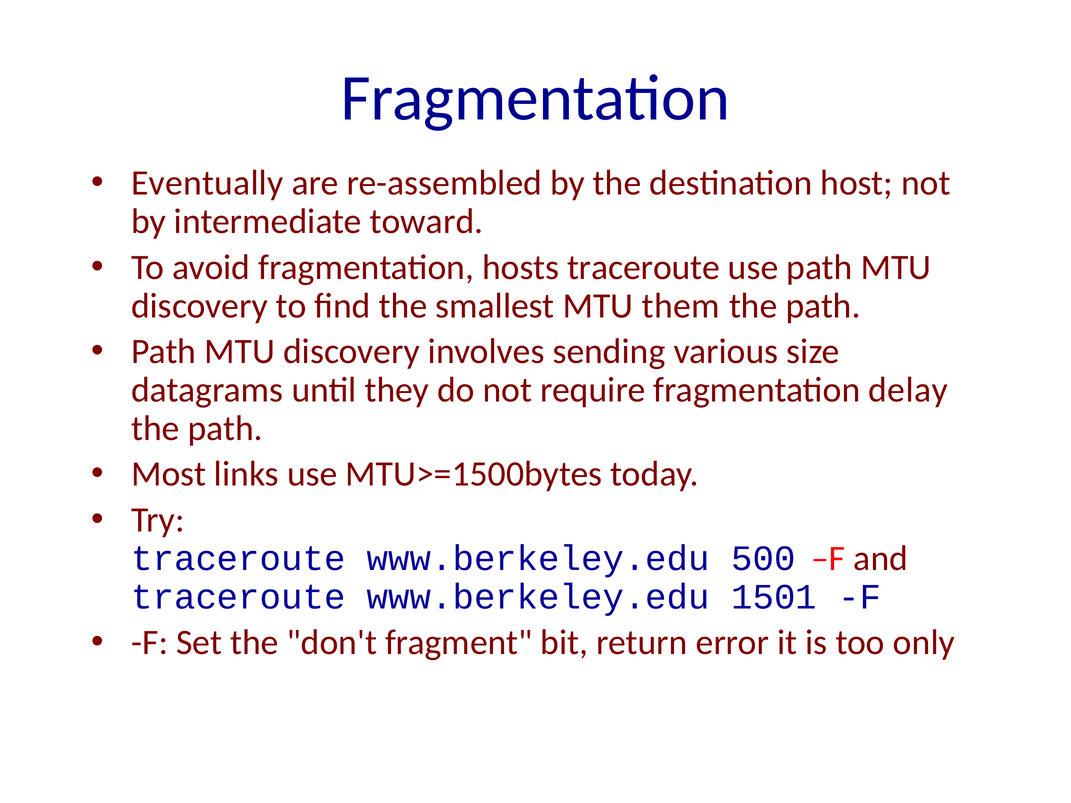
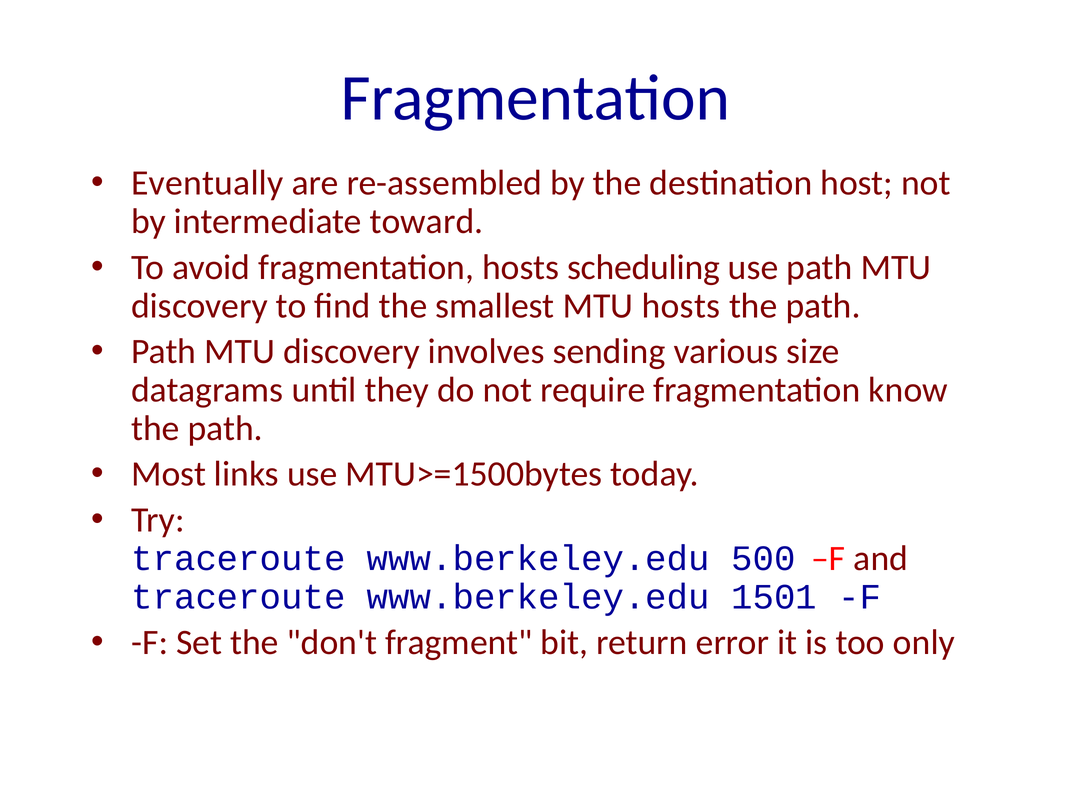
hosts traceroute: traceroute -> scheduling
MTU them: them -> hosts
delay: delay -> know
